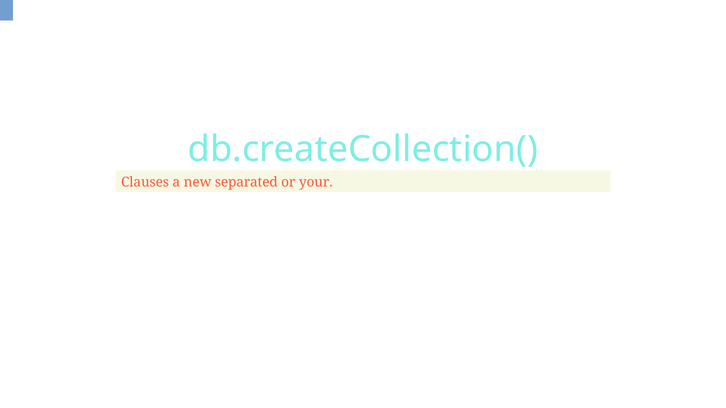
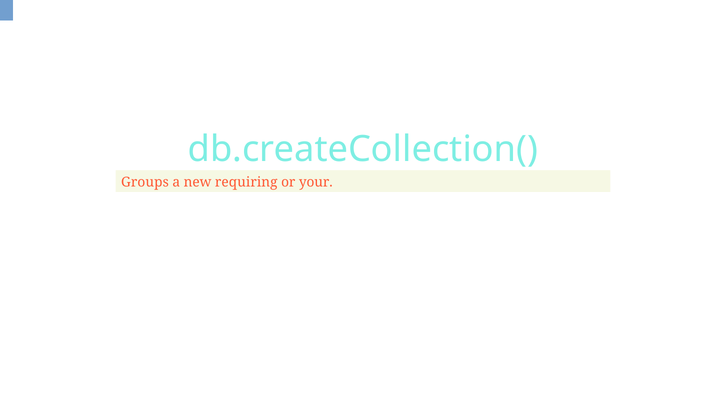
Clauses: Clauses -> Groups
separated: separated -> requiring
